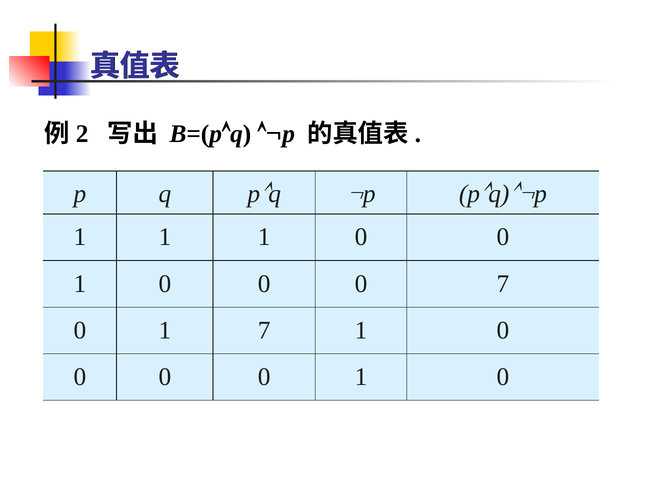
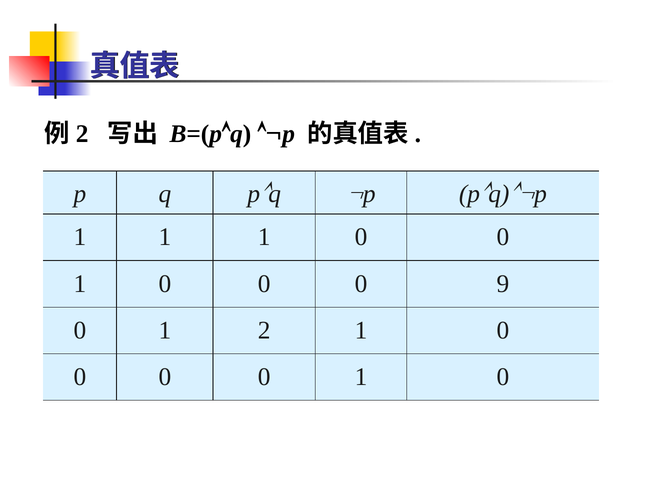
0 7: 7 -> 9
1 7: 7 -> 2
